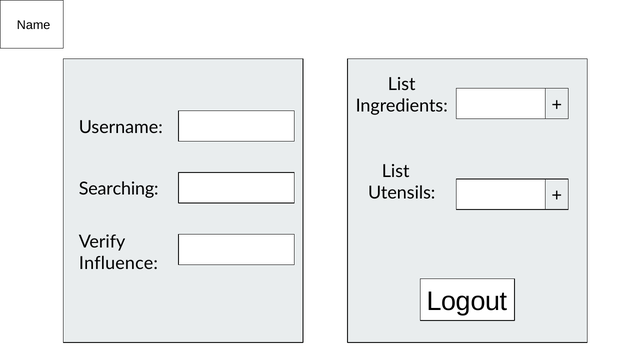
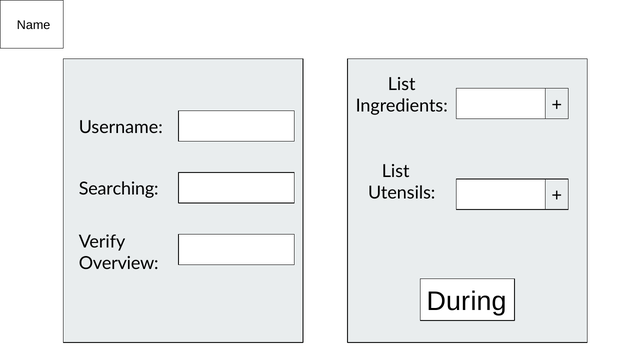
Influence: Influence -> Overview
Logout: Logout -> During
